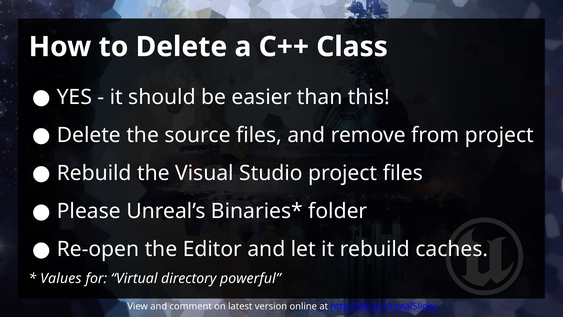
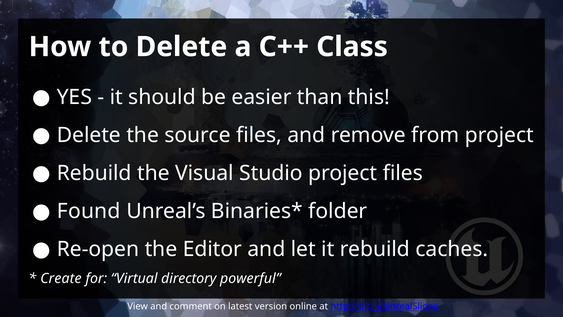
Please: Please -> Found
Values: Values -> Create
